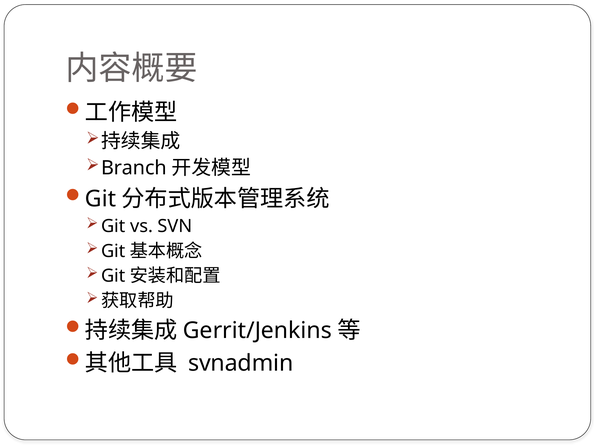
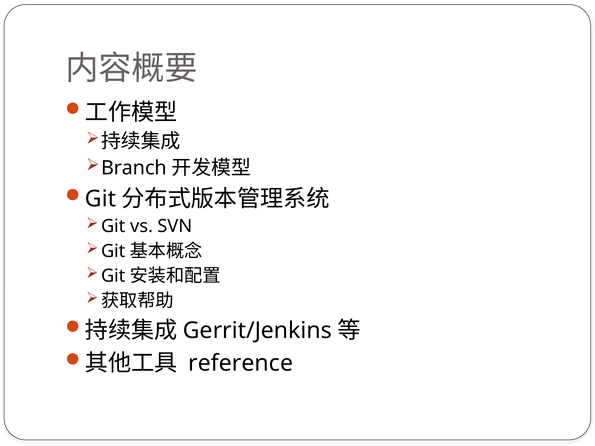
svnadmin: svnadmin -> reference
